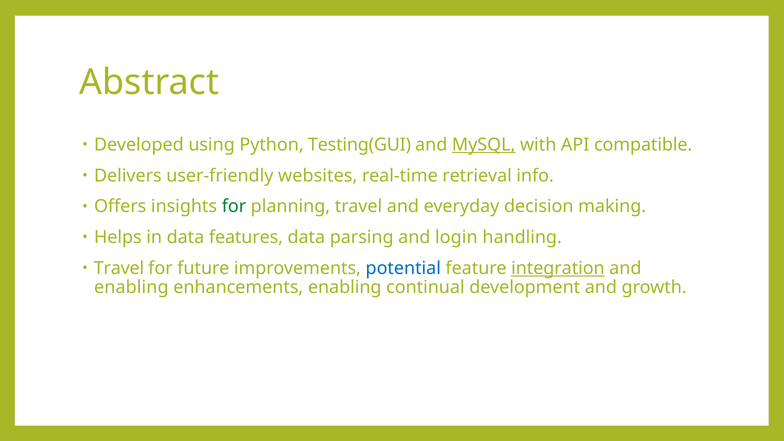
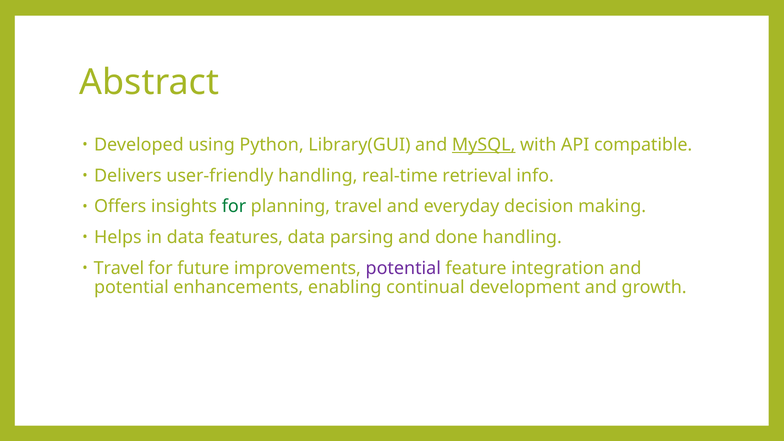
Testing(GUI: Testing(GUI -> Library(GUI
user-friendly websites: websites -> handling
login: login -> done
potential at (403, 268) colour: blue -> purple
integration underline: present -> none
enabling at (131, 288): enabling -> potential
